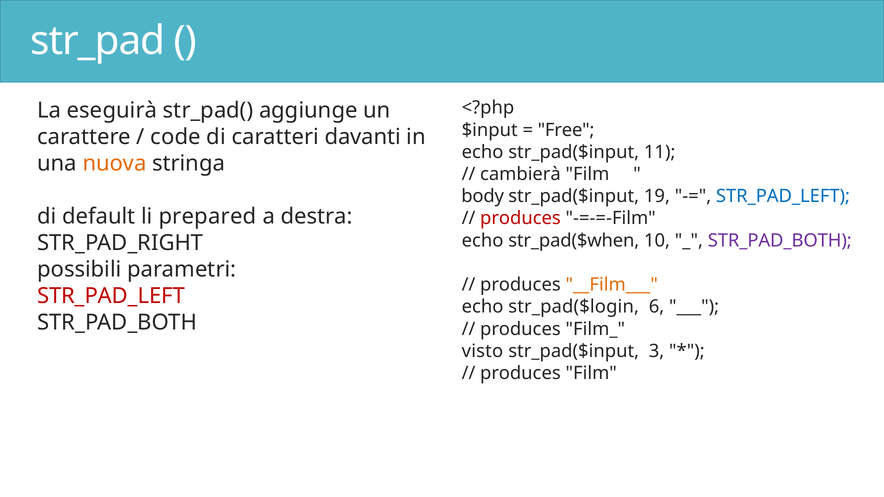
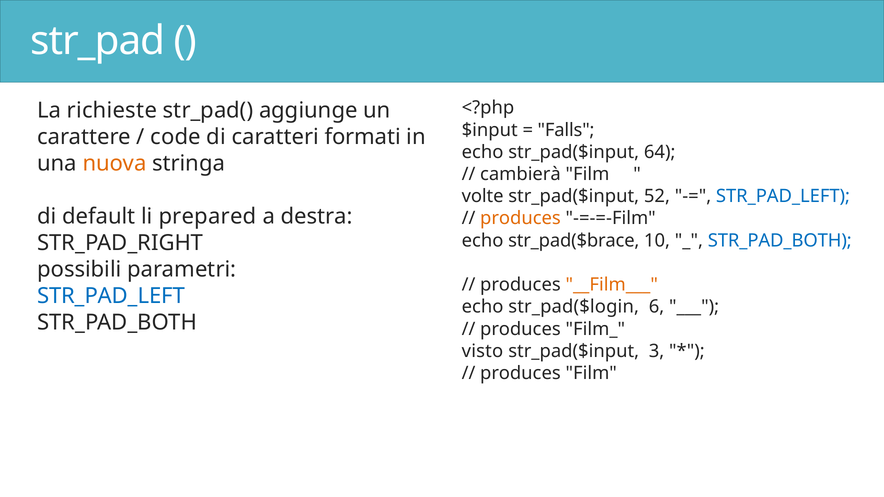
eseguirà: eseguirà -> richieste
Free: Free -> Falls
davanti: davanti -> formati
11: 11 -> 64
body: body -> volte
19: 19 -> 52
produces at (520, 219) colour: red -> orange
str_pad($when: str_pad($when -> str_pad($brace
STR_PAD_BOTH at (780, 241) colour: purple -> blue
STR_PAD_LEFT at (111, 296) colour: red -> blue
